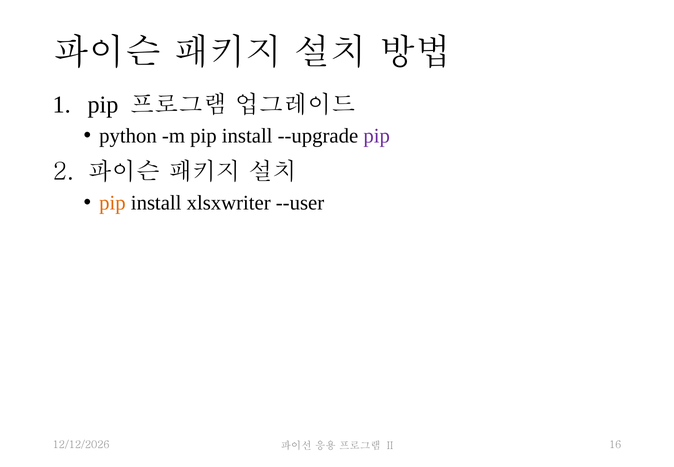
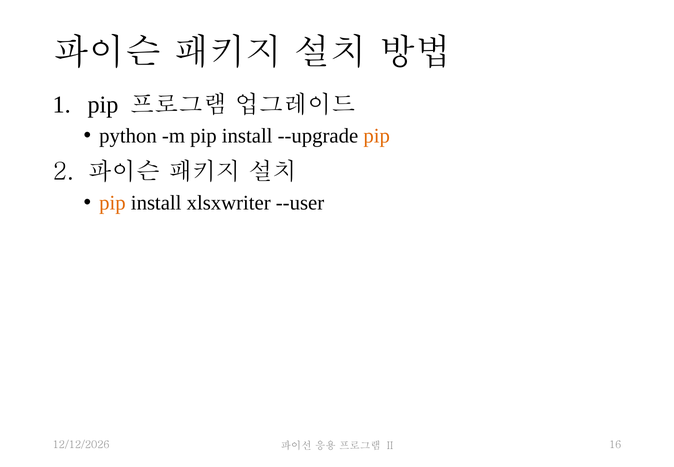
pip at (377, 136) colour: purple -> orange
